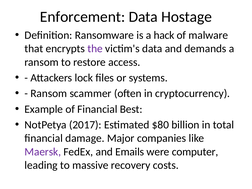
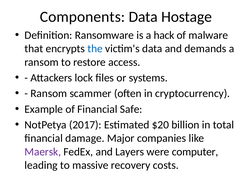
Enforcement: Enforcement -> Components
the colour: purple -> blue
Best: Best -> Safe
$80: $80 -> $20
Emails: Emails -> Layers
